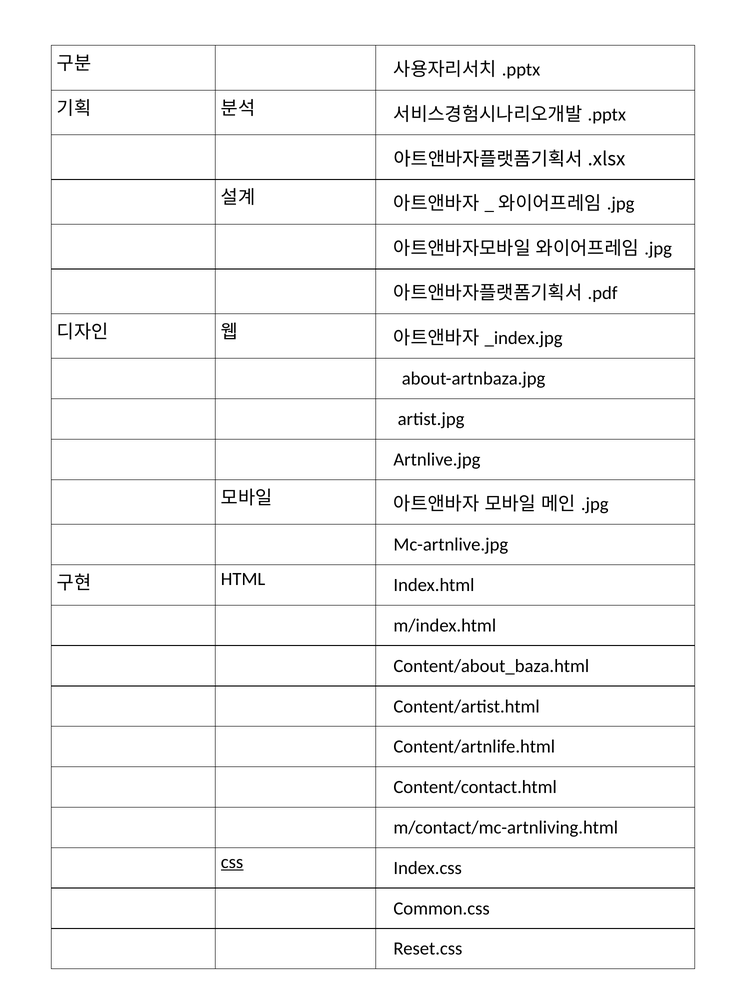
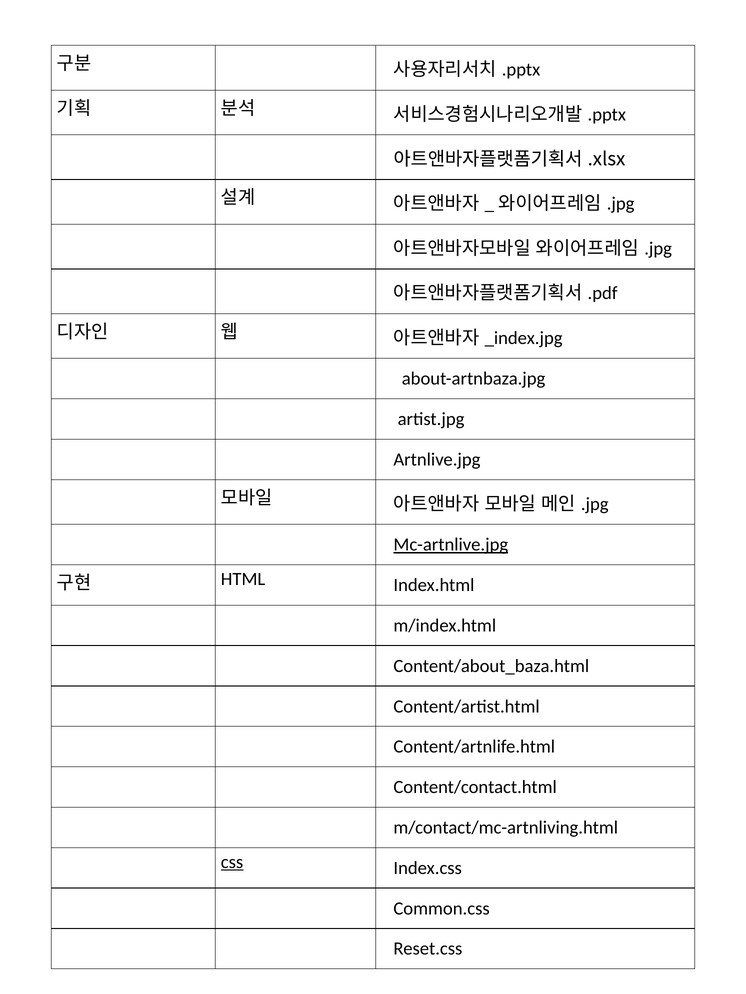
Mc-artnlive.jpg underline: none -> present
